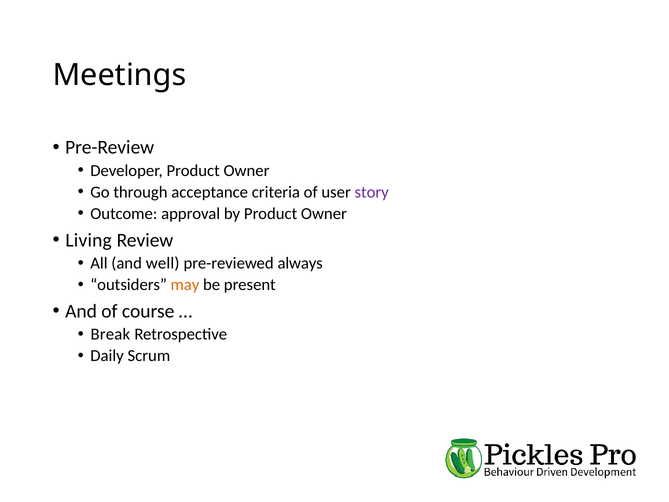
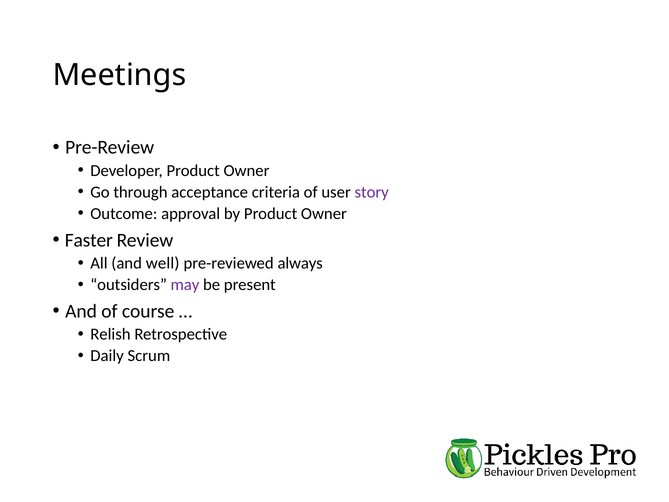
Living: Living -> Faster
may colour: orange -> purple
Break: Break -> Relish
